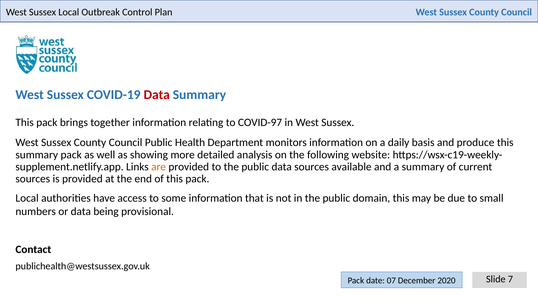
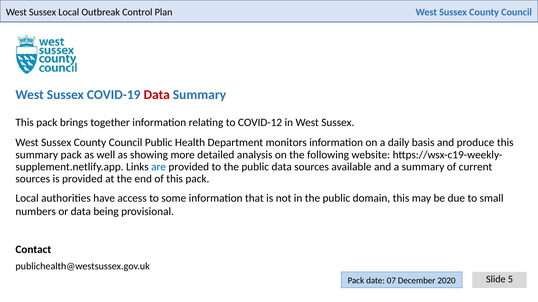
COVID-97: COVID-97 -> COVID-12
are colour: orange -> blue
7: 7 -> 5
